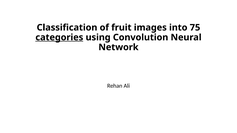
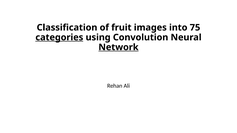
Network underline: none -> present
